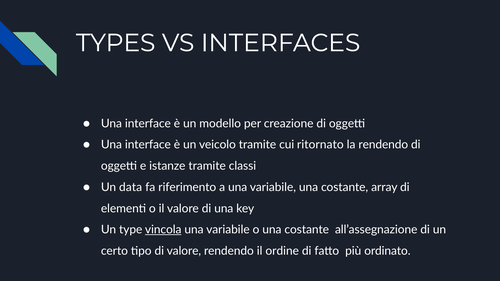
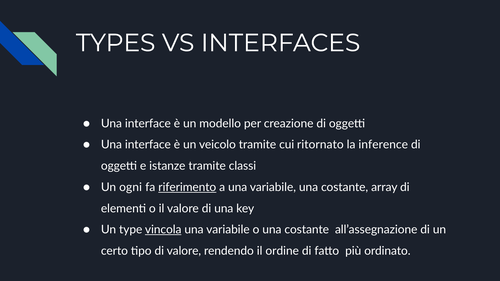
la rendendo: rendendo -> inference
data: data -> ogni
riferimento underline: none -> present
